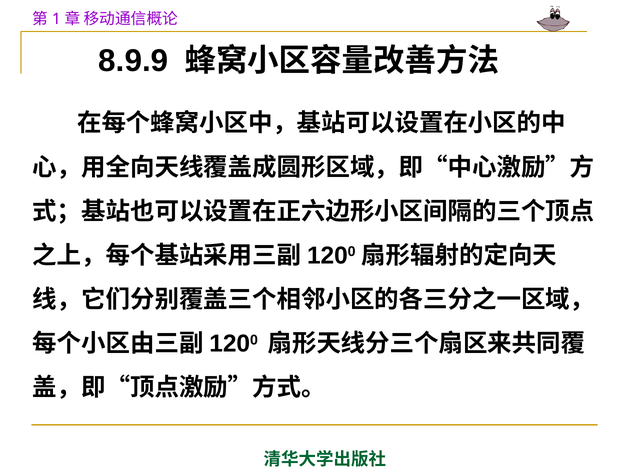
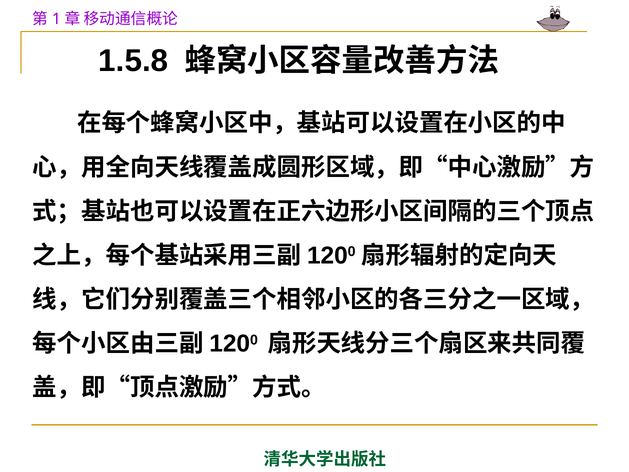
8.9.9: 8.9.9 -> 1.5.8
